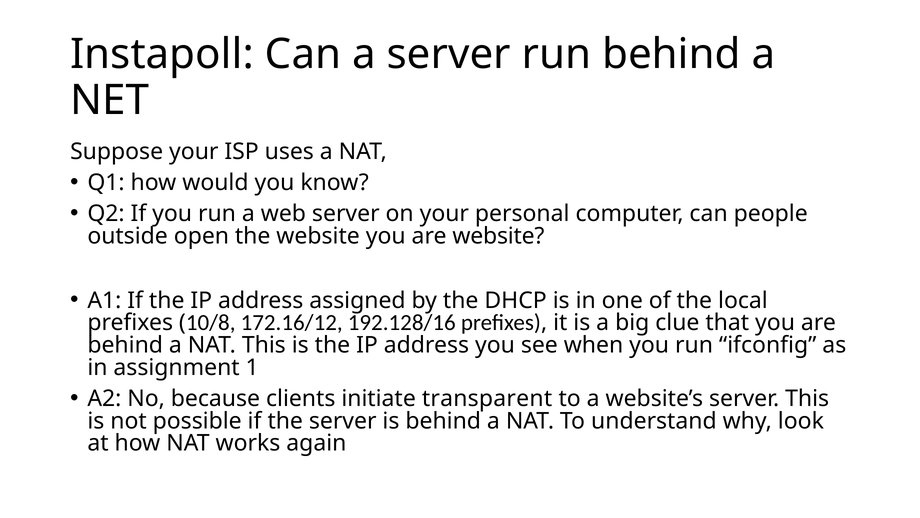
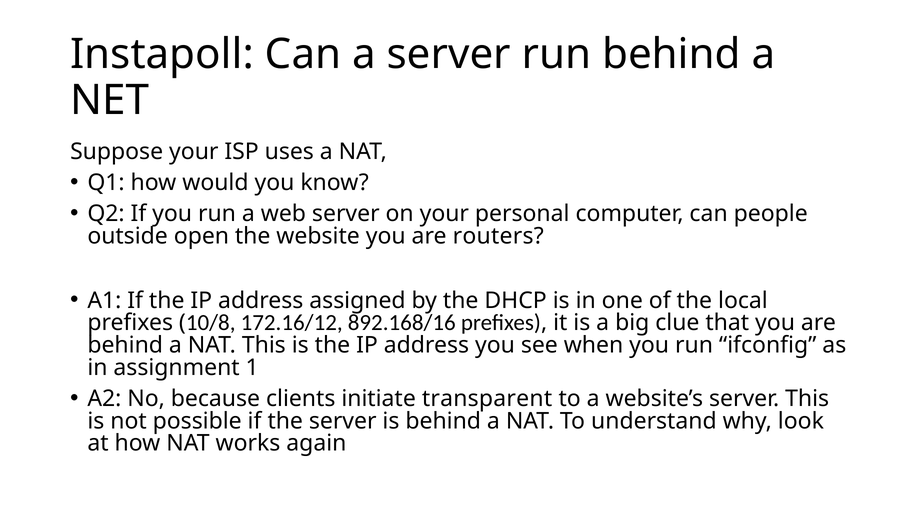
are website: website -> routers
192.128/16: 192.128/16 -> 892.168/16
